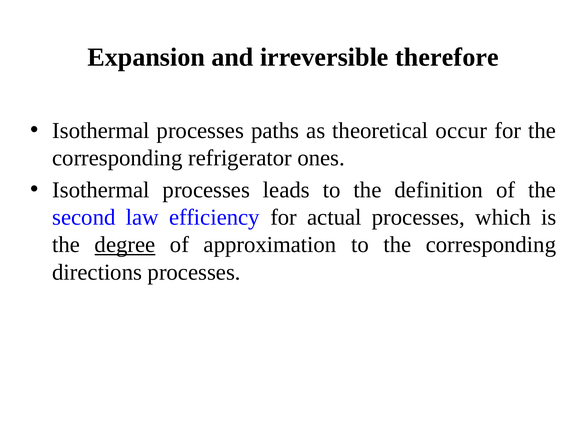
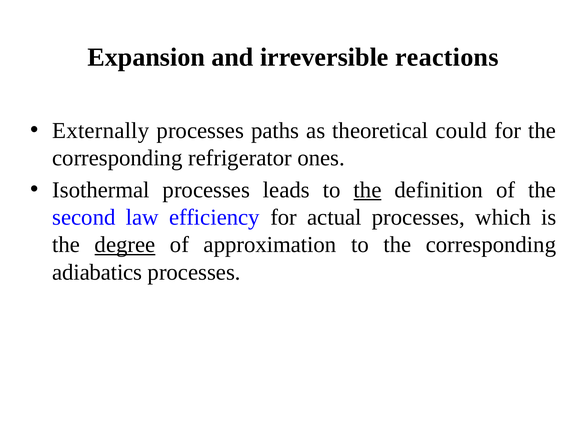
therefore: therefore -> reactions
Isothermal at (101, 131): Isothermal -> Externally
occur: occur -> could
the at (368, 190) underline: none -> present
directions: directions -> adiabatics
